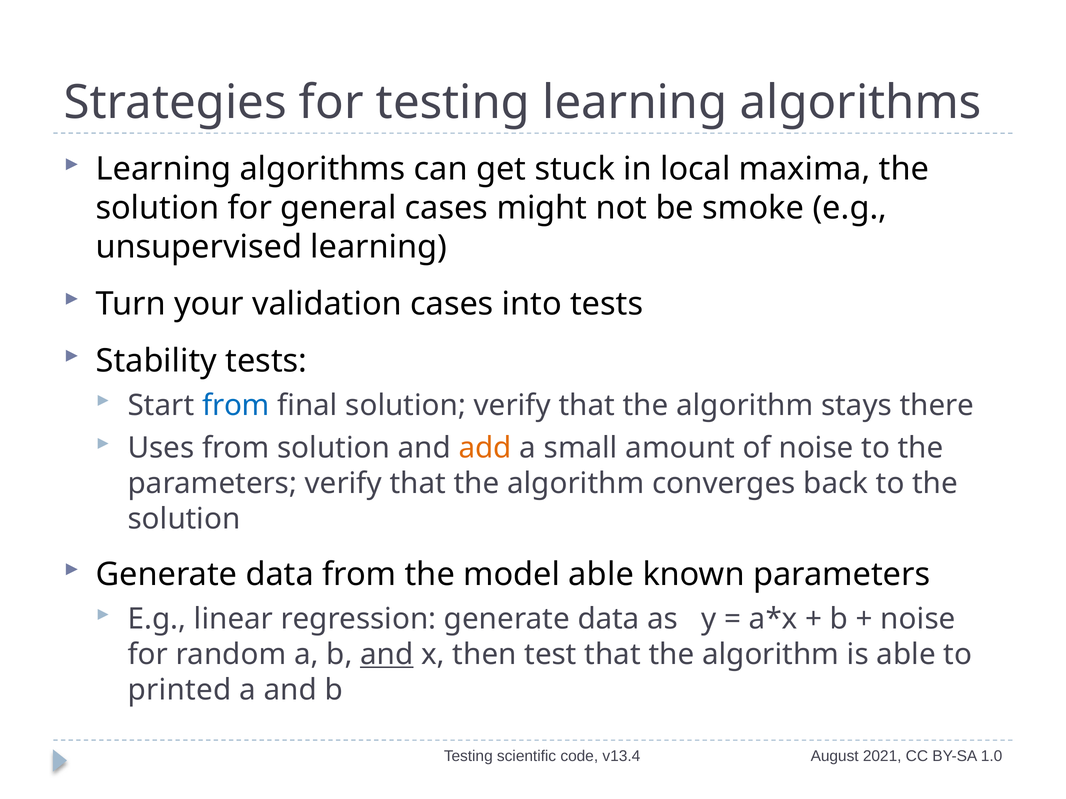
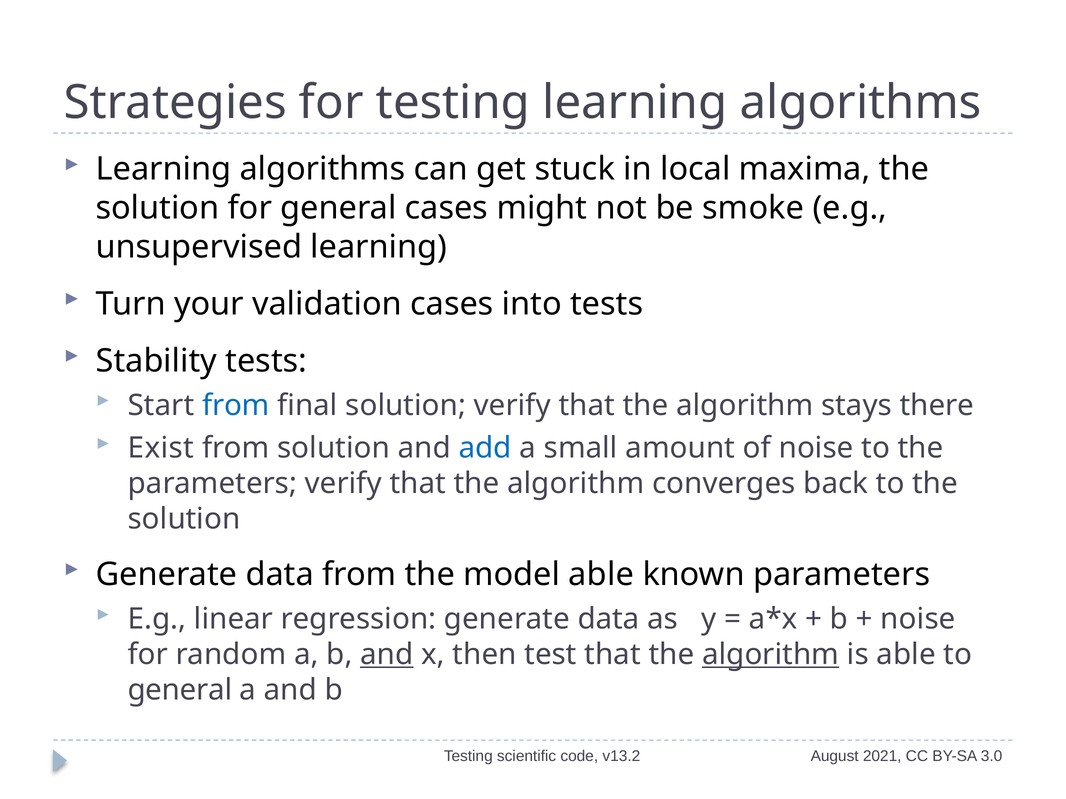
Uses: Uses -> Exist
add colour: orange -> blue
algorithm at (771, 655) underline: none -> present
printed at (180, 690): printed -> general
v13.4: v13.4 -> v13.2
1.0: 1.0 -> 3.0
